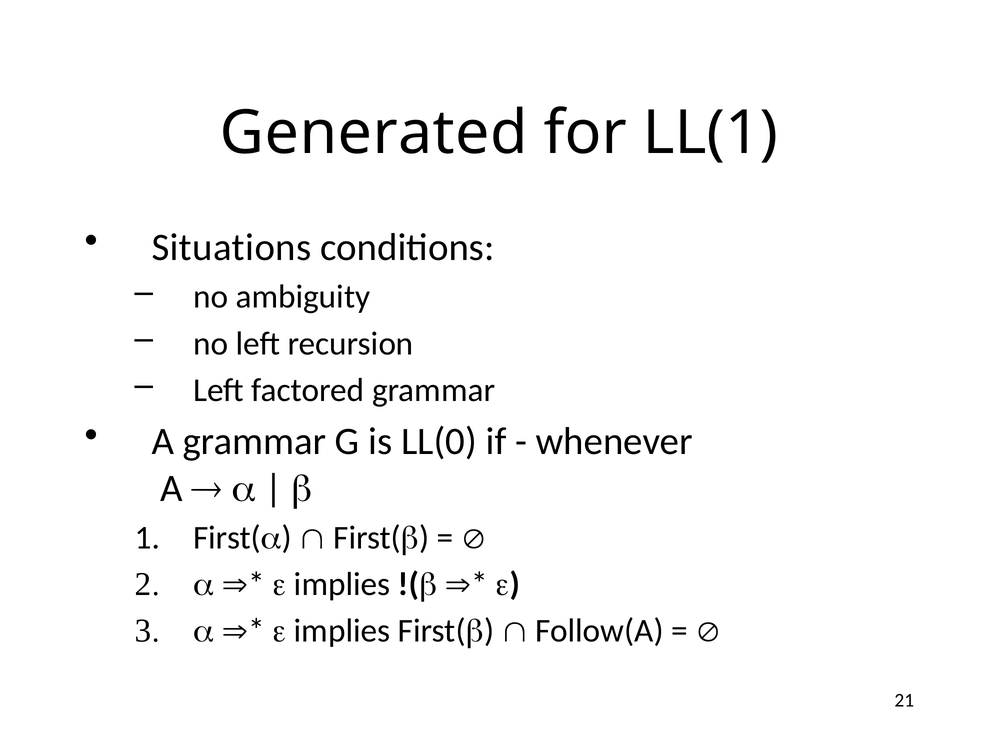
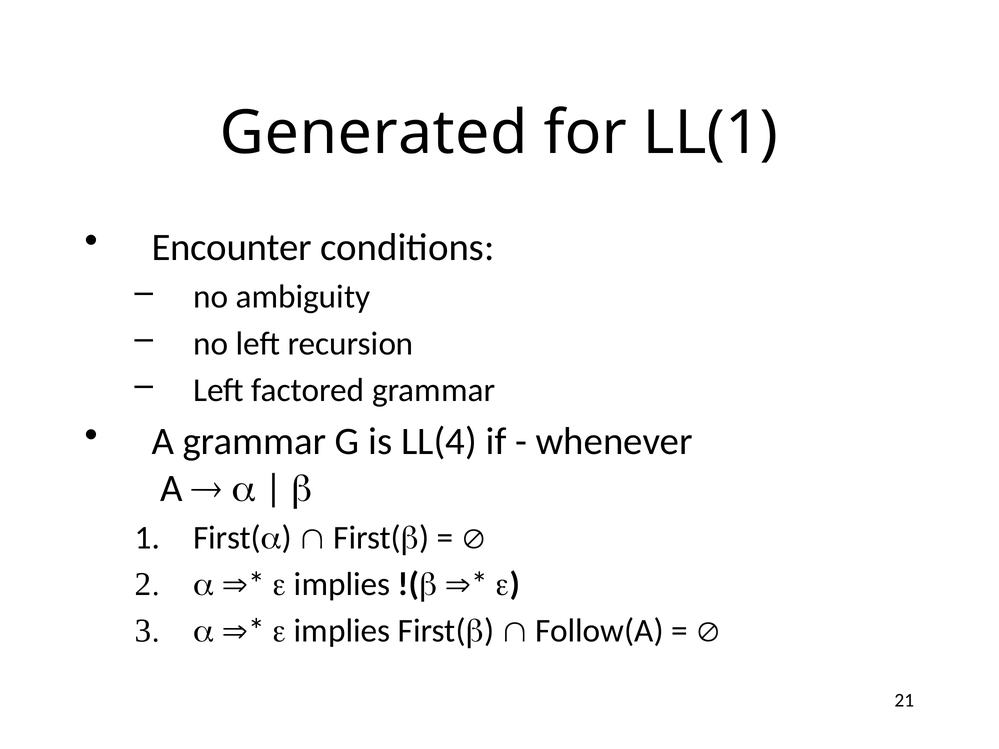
Situations: Situations -> Encounter
LL(0: LL(0 -> LL(4
